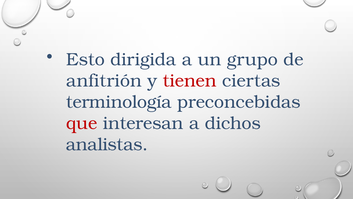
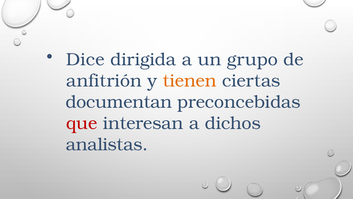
Esto: Esto -> Dice
tienen colour: red -> orange
terminología: terminología -> documentan
